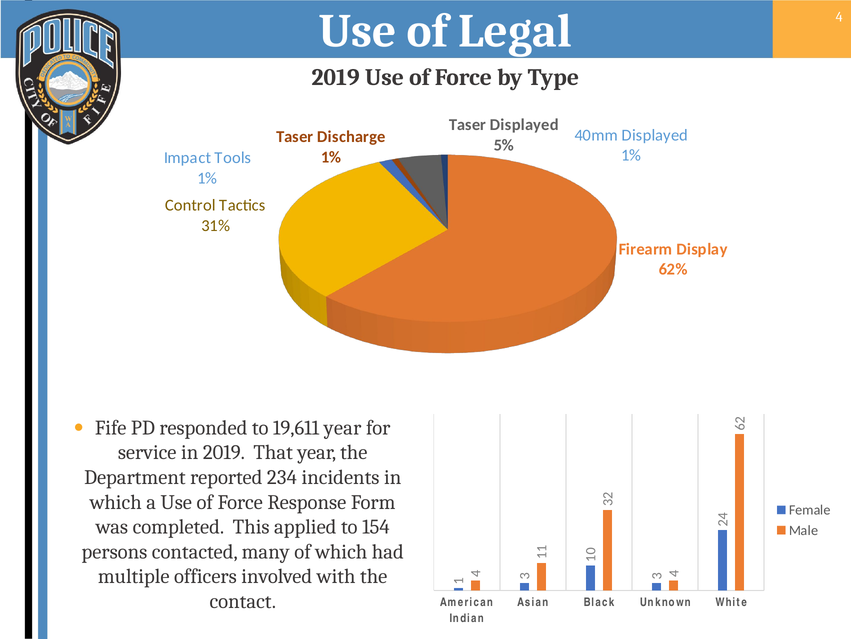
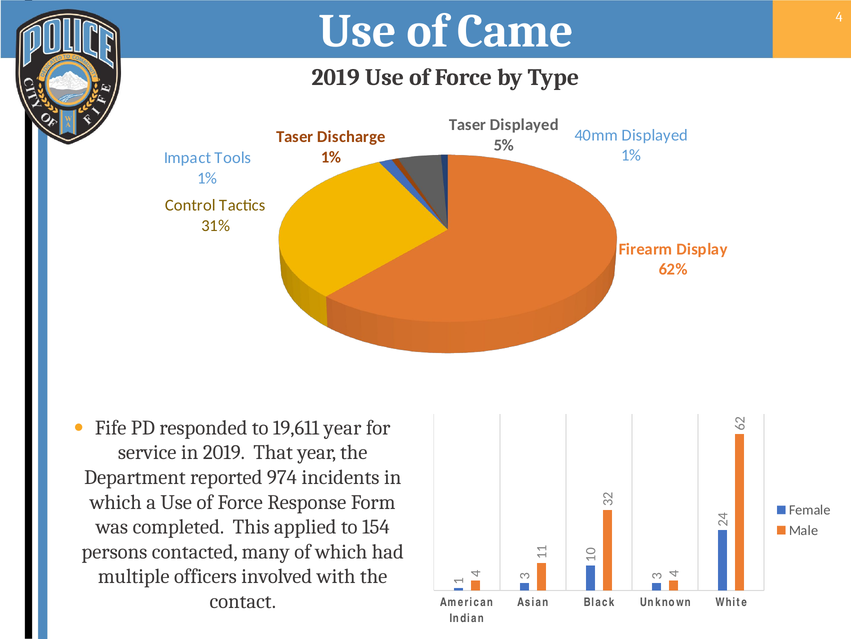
Legal: Legal -> Came
234: 234 -> 974
